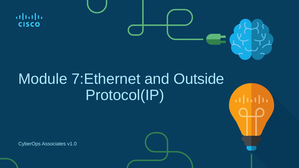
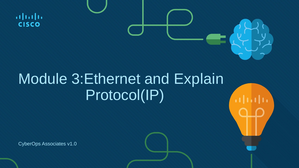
7:Ethernet: 7:Ethernet -> 3:Ethernet
Outside: Outside -> Explain
